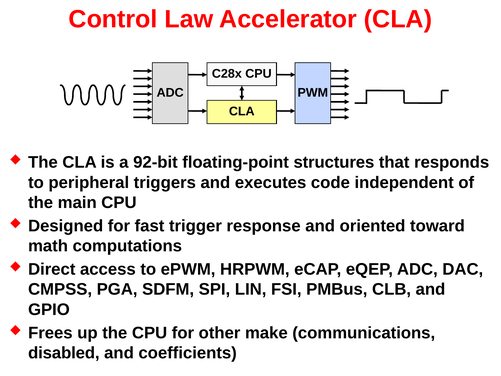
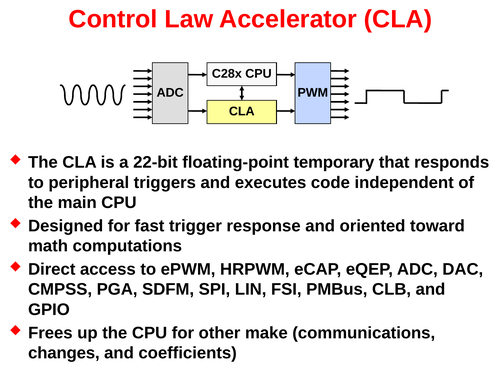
92-bit: 92-bit -> 22-bit
structures: structures -> temporary
disabled: disabled -> changes
